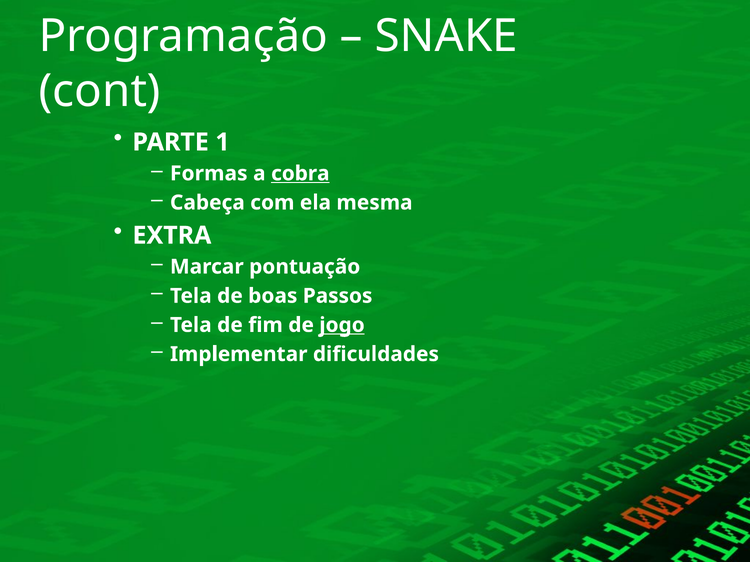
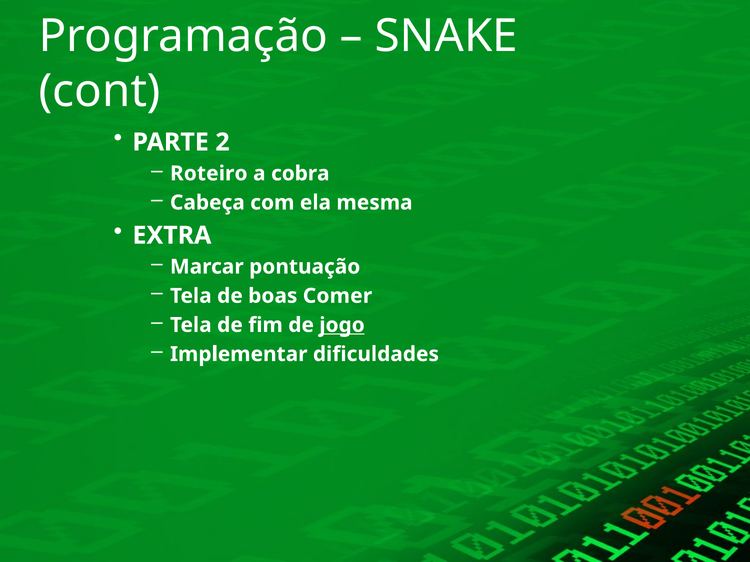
1: 1 -> 2
Formas: Formas -> Roteiro
cobra underline: present -> none
Passos: Passos -> Comer
